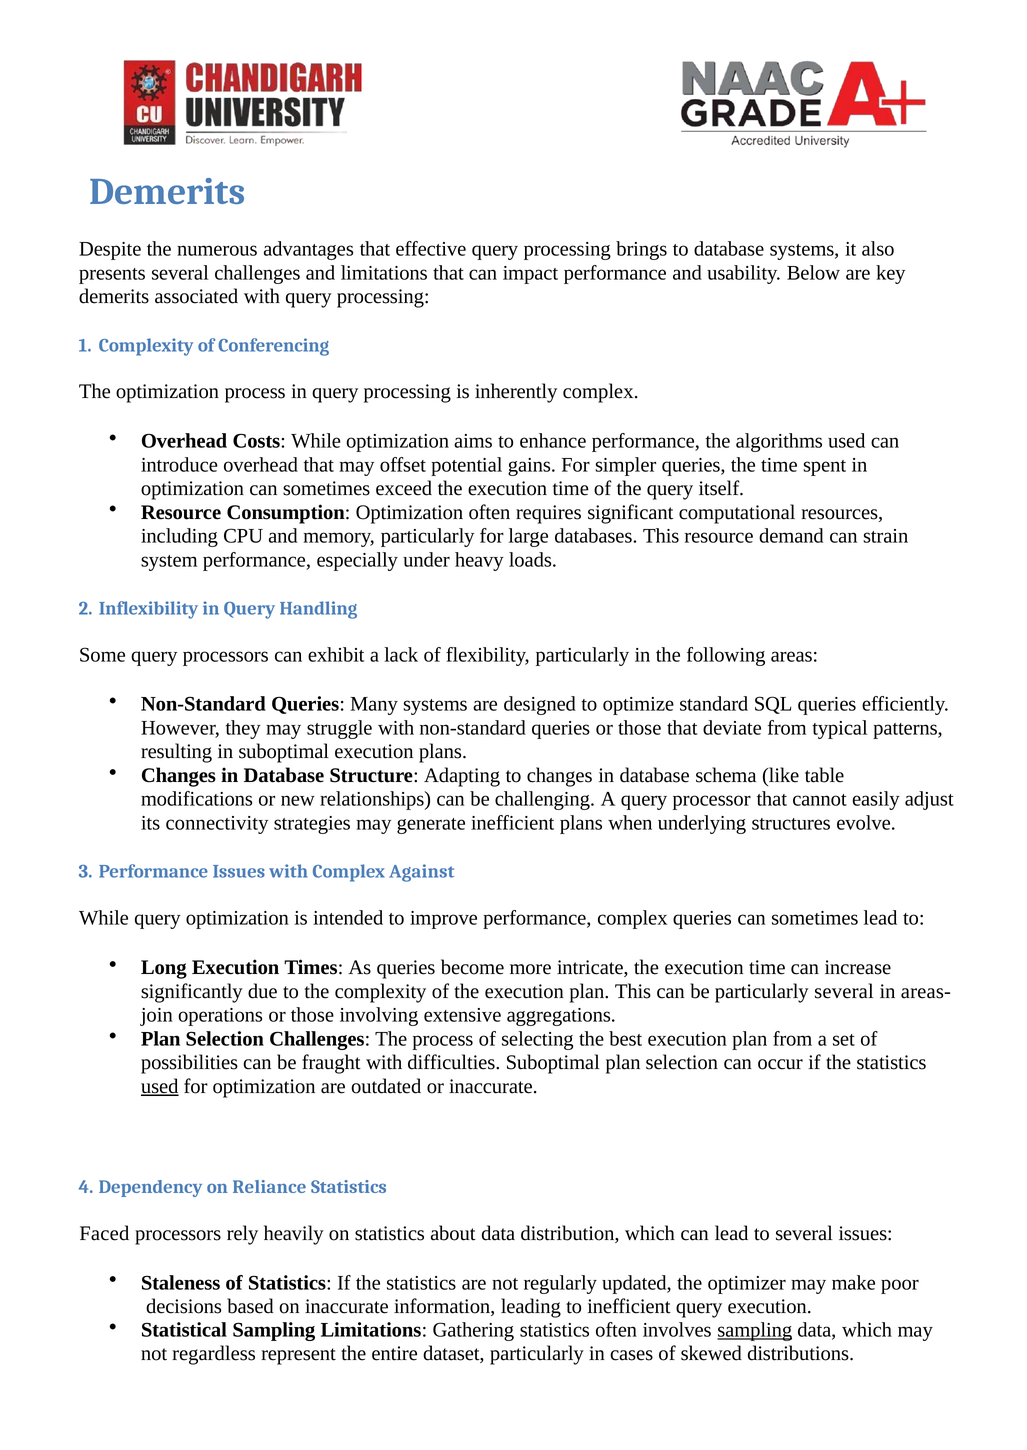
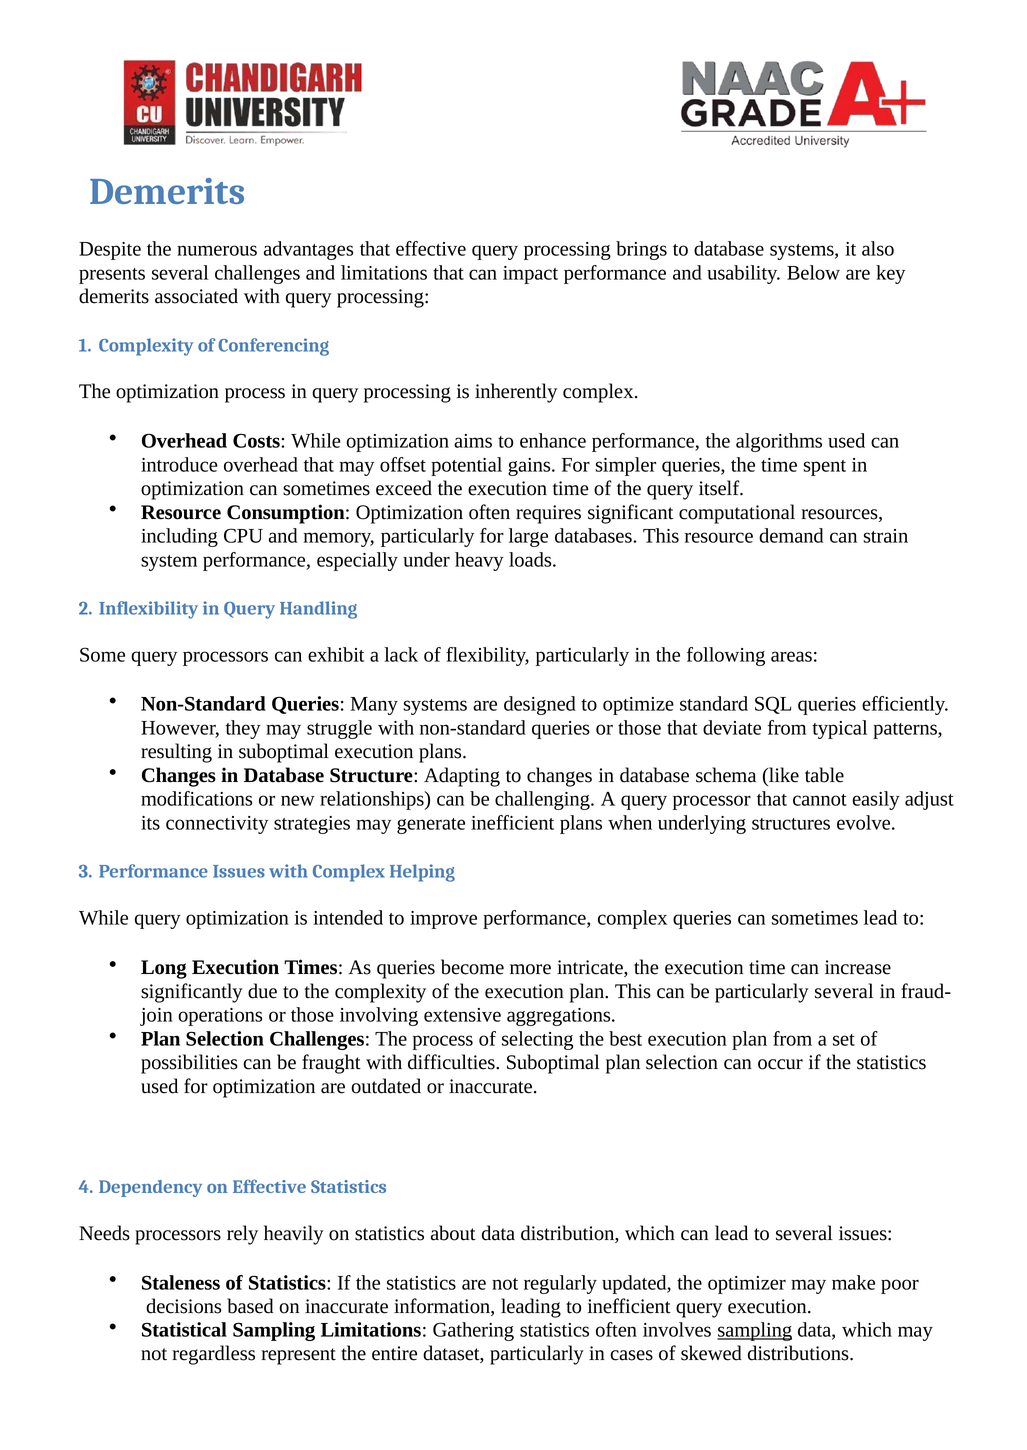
Against: Against -> Helping
areas-: areas- -> fraud-
used at (160, 1087) underline: present -> none
on Reliance: Reliance -> Effective
Faced: Faced -> Needs
